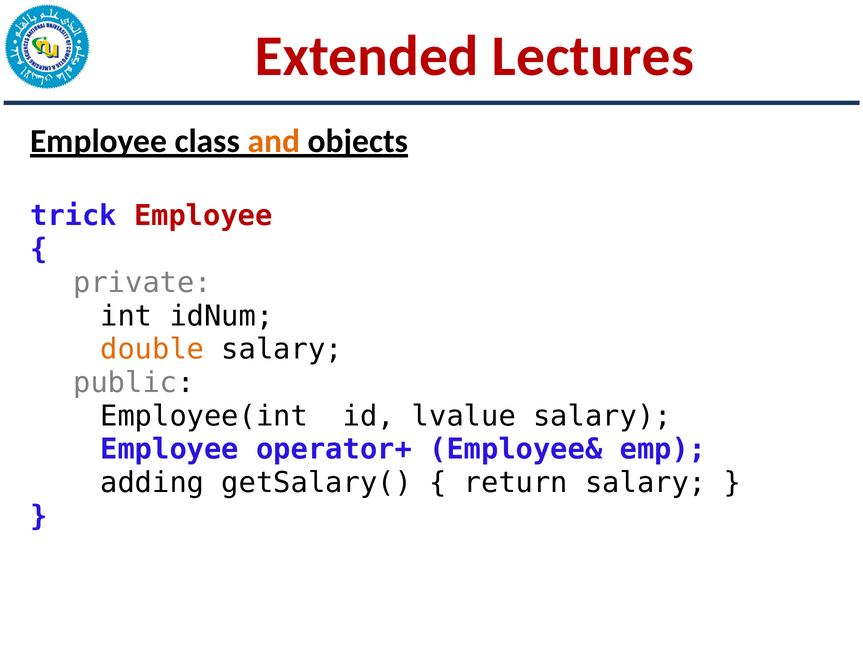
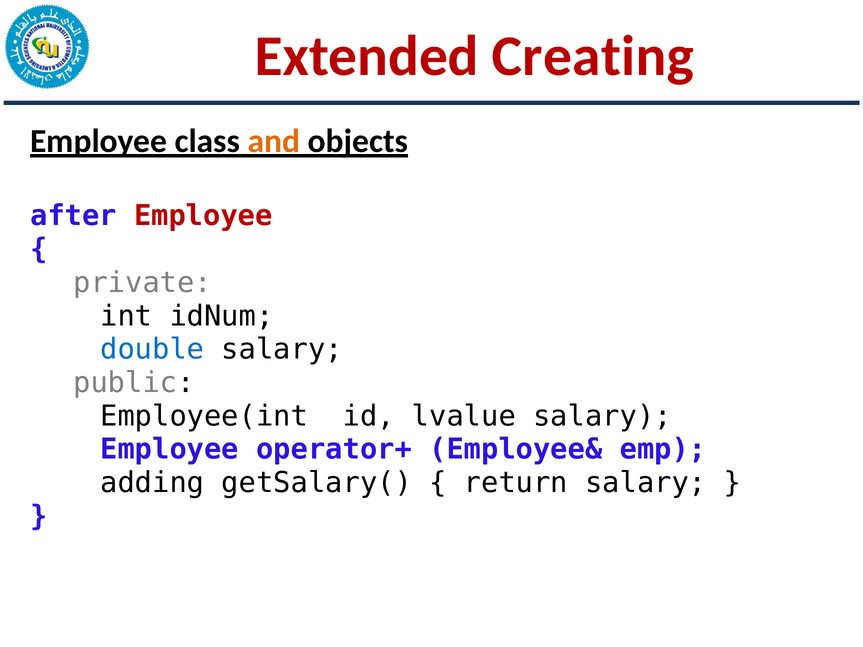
Lectures: Lectures -> Creating
trick: trick -> after
double colour: orange -> blue
